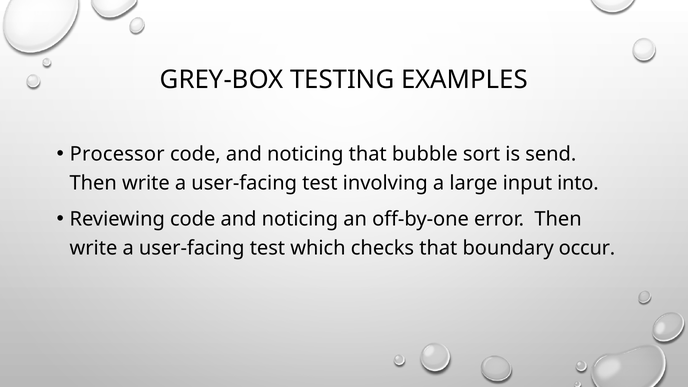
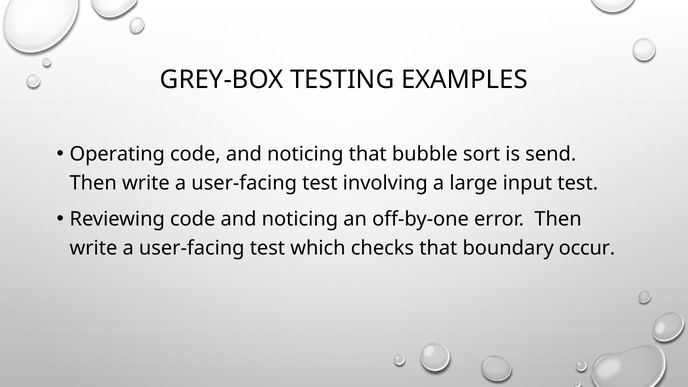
Processor: Processor -> Operating
input into: into -> test
